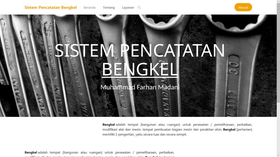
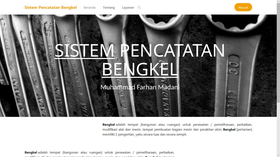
SISTEM underline: none -> present
